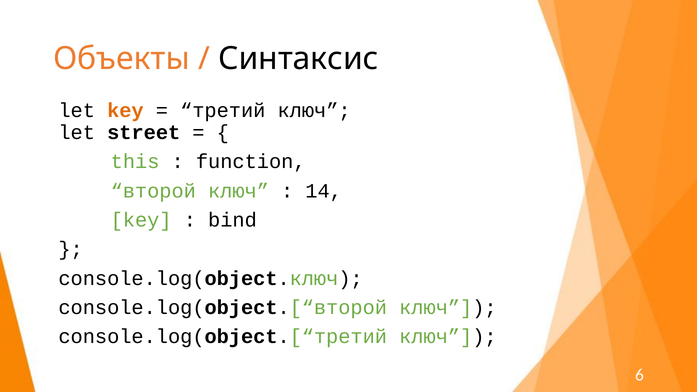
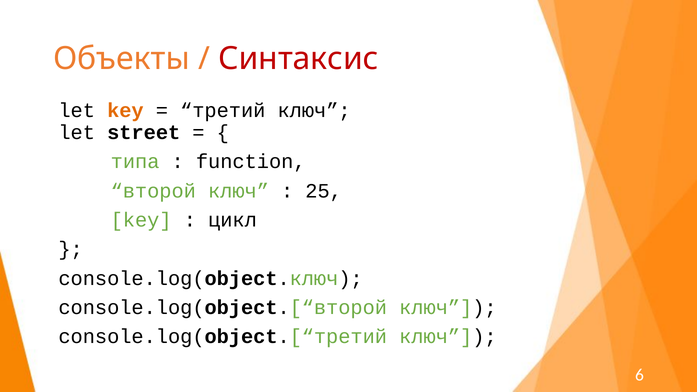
Синтаксис colour: black -> red
this: this -> типа
14: 14 -> 25
bind: bind -> цикл
